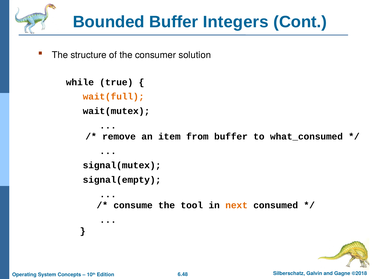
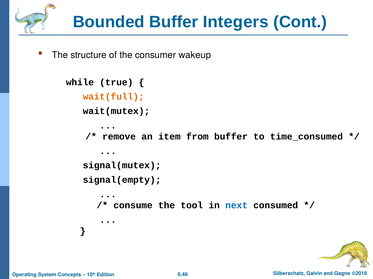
solution: solution -> wakeup
what_consumed: what_consumed -> time_consumed
next colour: orange -> blue
